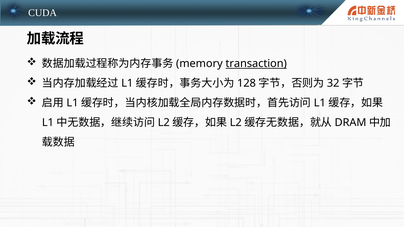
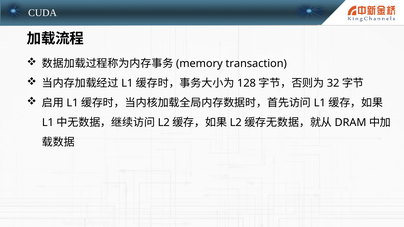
transaction underline: present -> none
